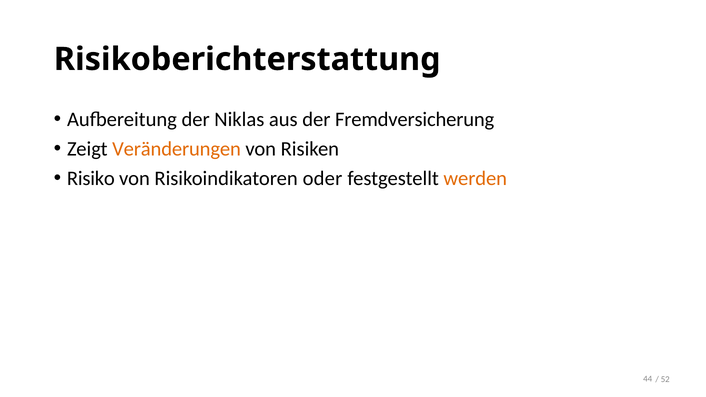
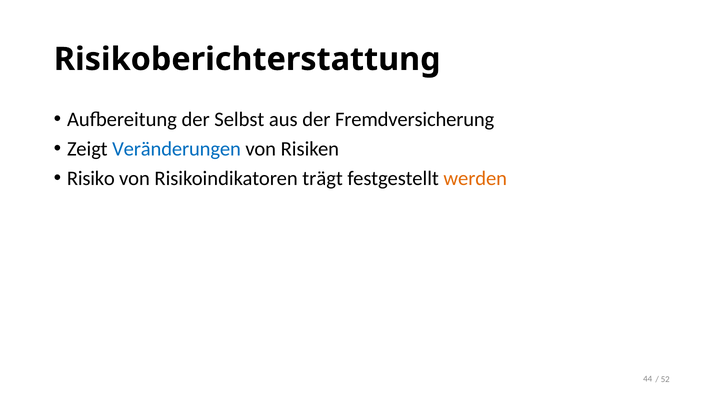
Niklas: Niklas -> Selbst
Veränderungen colour: orange -> blue
oder: oder -> trägt
